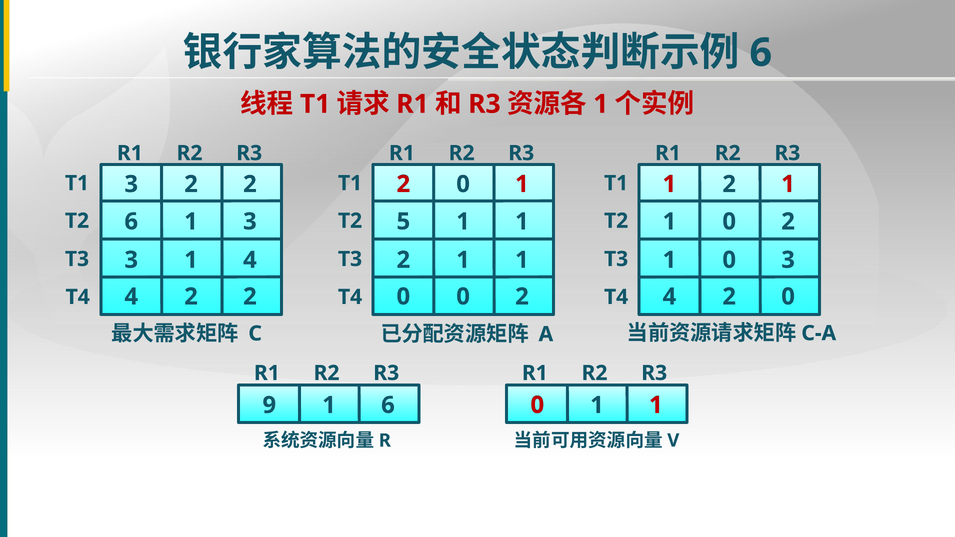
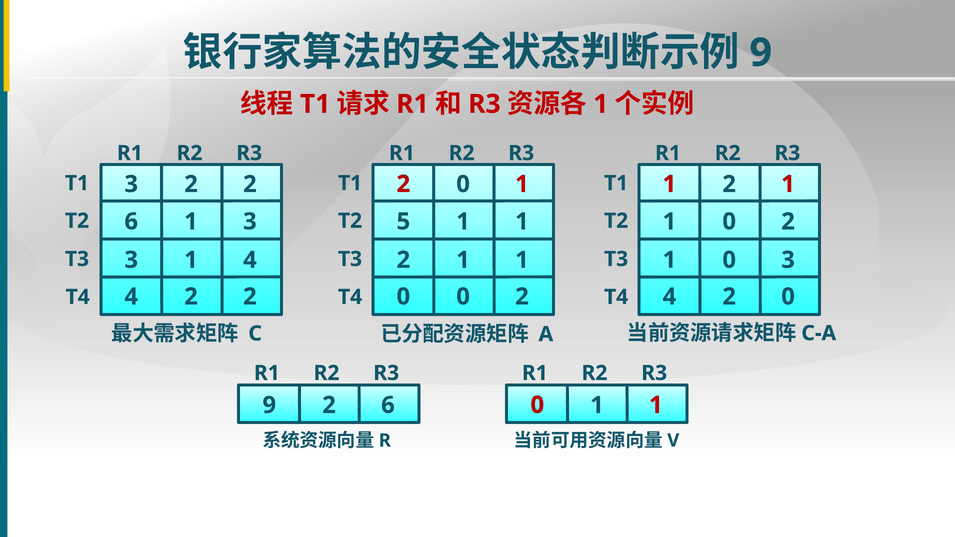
6 at (761, 53): 6 -> 9
9 1: 1 -> 2
